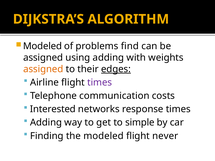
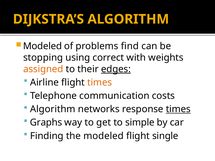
assigned at (43, 58): assigned -> stopping
using adding: adding -> correct
times at (100, 83) colour: purple -> orange
Interested at (53, 109): Interested -> Algorithm
times at (178, 109) underline: none -> present
Adding at (46, 123): Adding -> Graphs
never: never -> single
